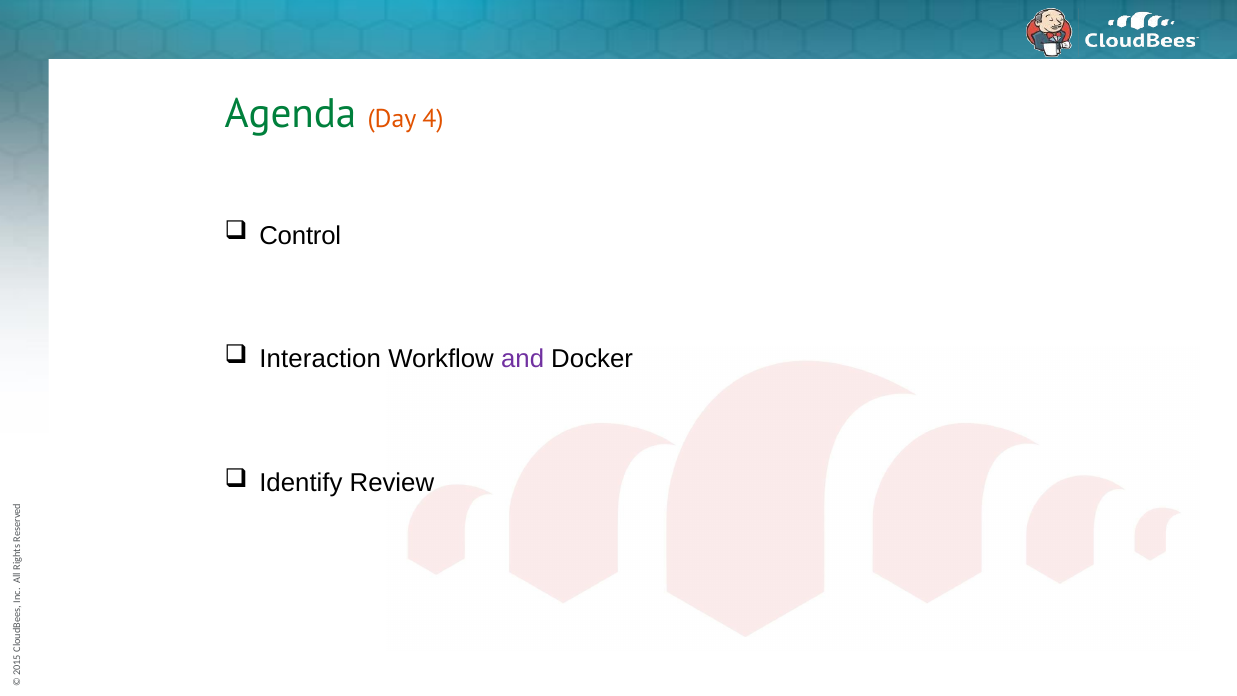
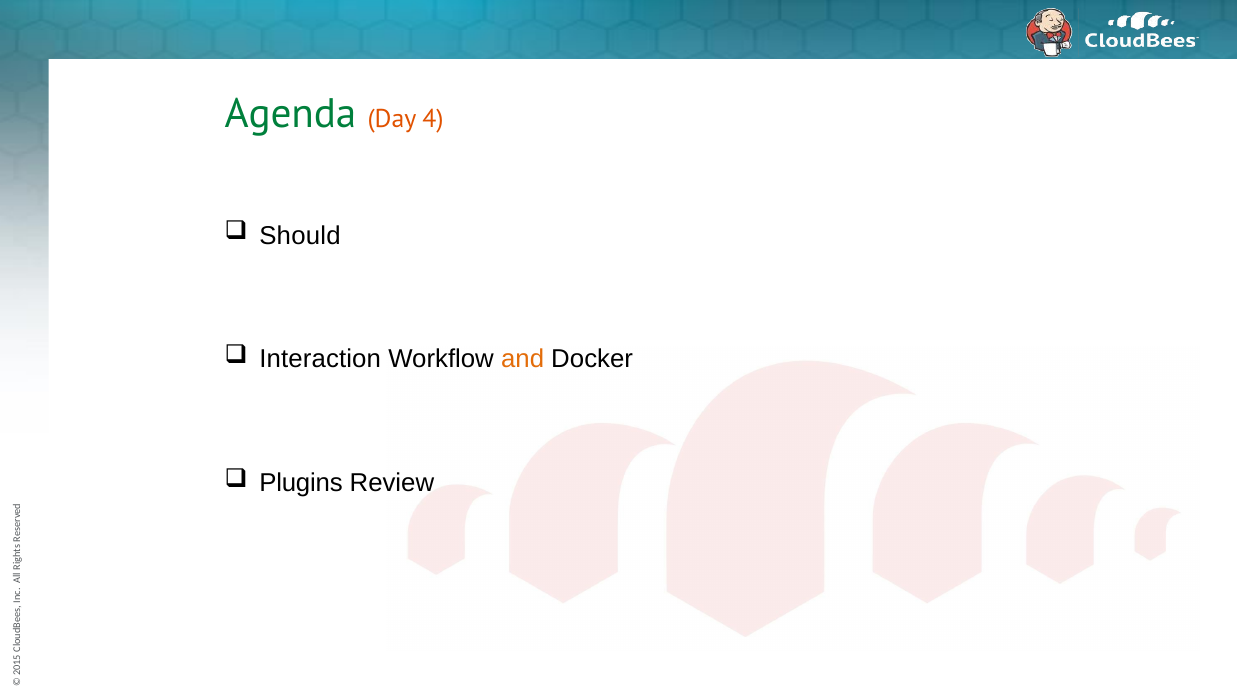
Control: Control -> Should
and colour: purple -> orange
Identify: Identify -> Plugins
